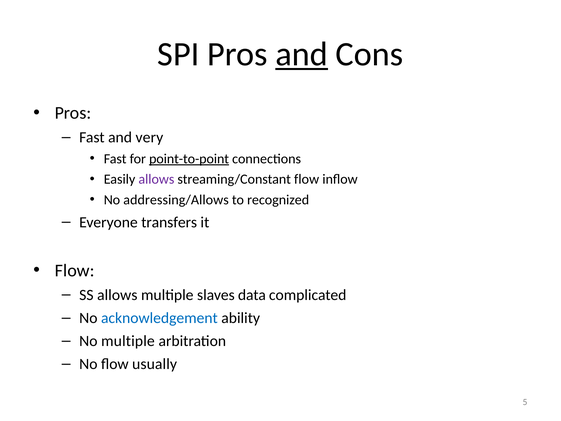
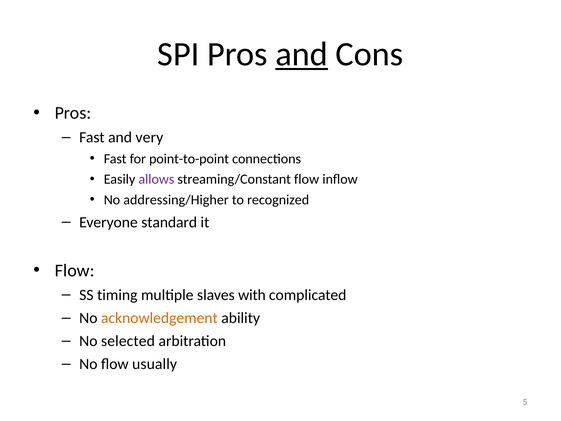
point-to-point underline: present -> none
addressing/Allows: addressing/Allows -> addressing/Higher
transfers: transfers -> standard
SS allows: allows -> timing
data: data -> with
acknowledgement colour: blue -> orange
No multiple: multiple -> selected
